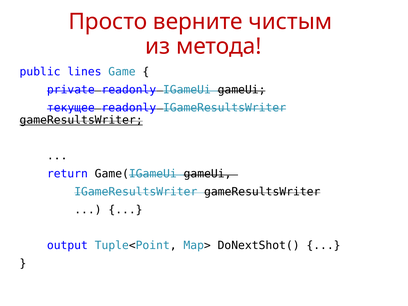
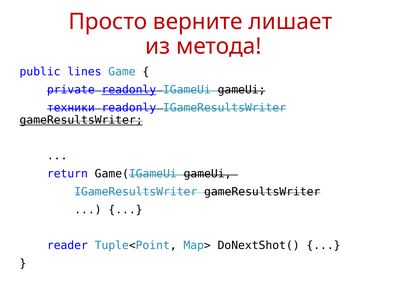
чистым: чистым -> лишает
readonly at (129, 90) underline: none -> present
текущее: текущее -> техники
output: output -> reader
